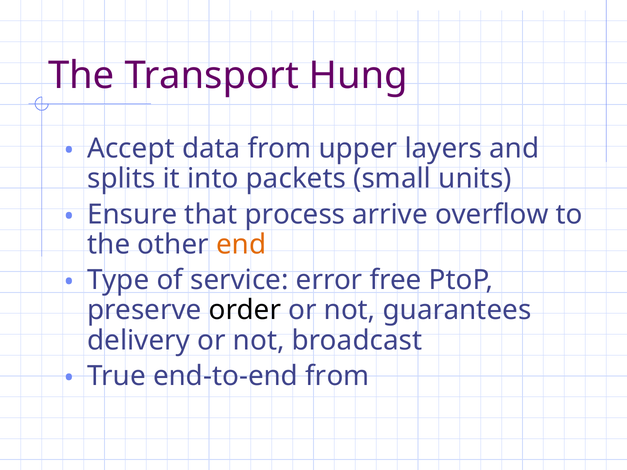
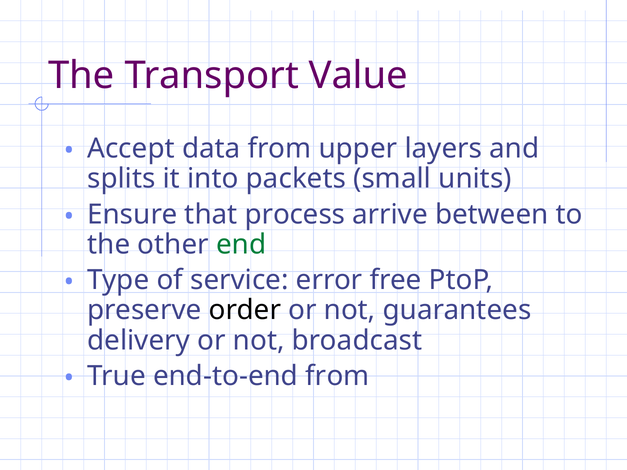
Hung: Hung -> Value
overflow: overflow -> between
end colour: orange -> green
